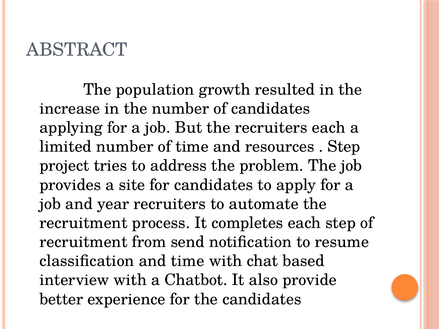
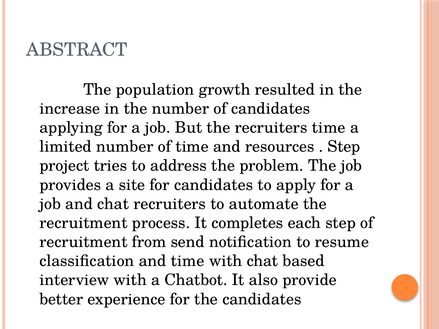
recruiters each: each -> time
and year: year -> chat
